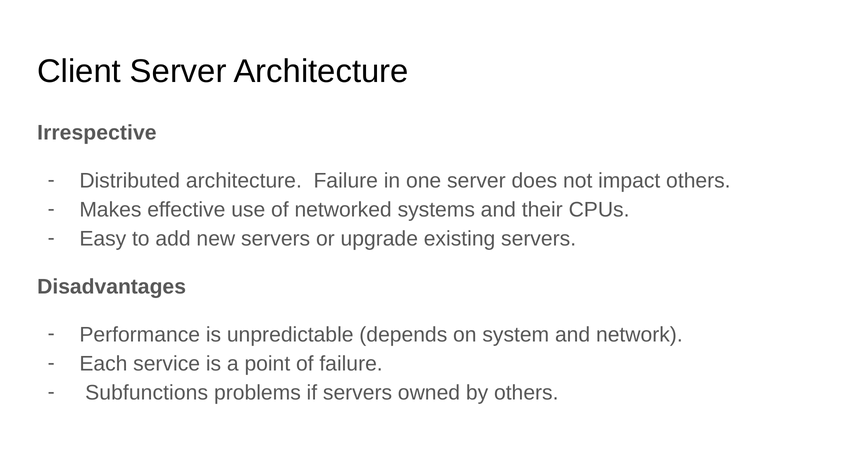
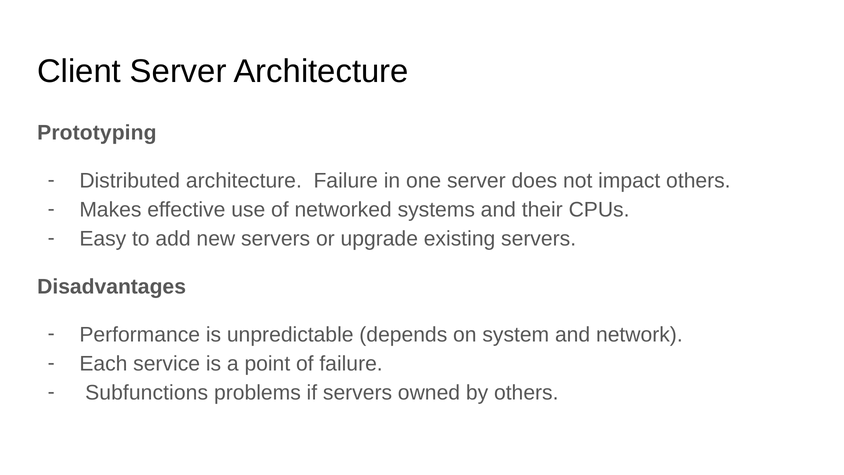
Irrespective: Irrespective -> Prototyping
